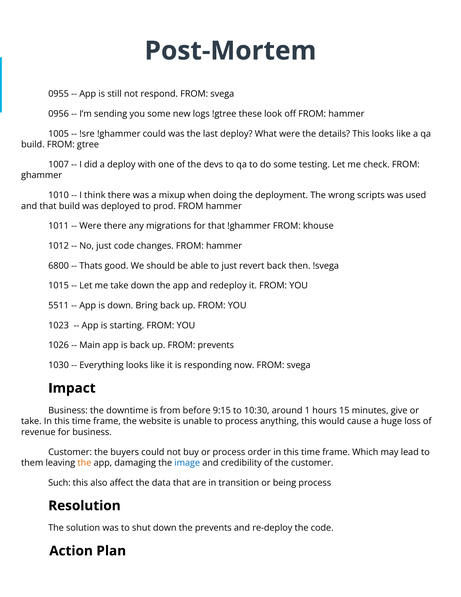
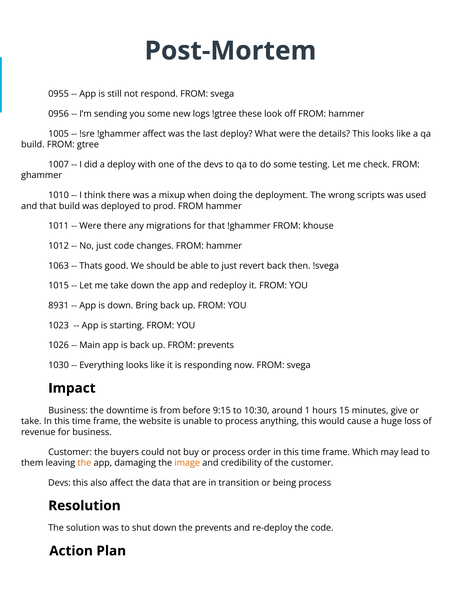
!ghammer could: could -> affect
6800: 6800 -> 1063
5511: 5511 -> 8931
image colour: blue -> orange
Such at (59, 482): Such -> Devs
